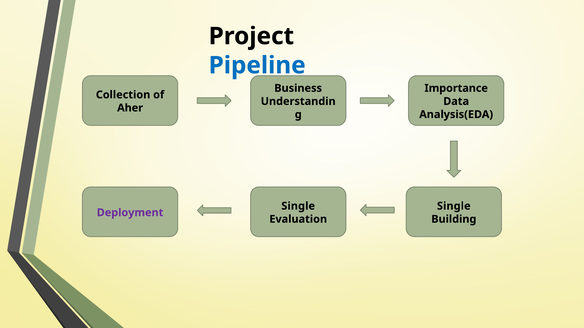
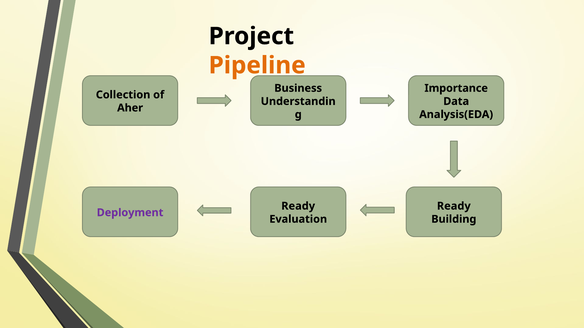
Pipeline colour: blue -> orange
Single at (298, 206): Single -> Ready
Single at (454, 206): Single -> Ready
